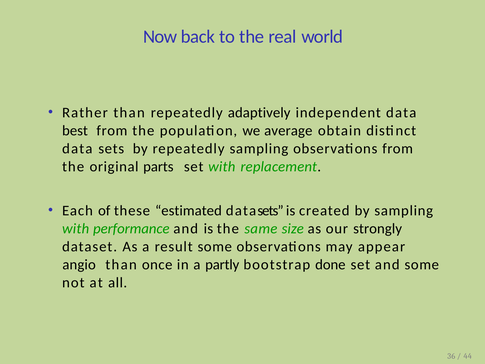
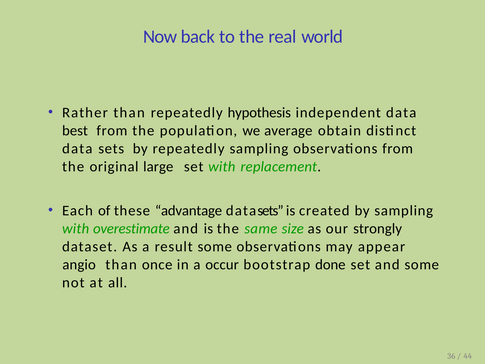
adaptively: adaptively -> hypothesis
parts: parts -> large
estimated: estimated -> advantage
performance: performance -> overestimate
partly: partly -> occur
